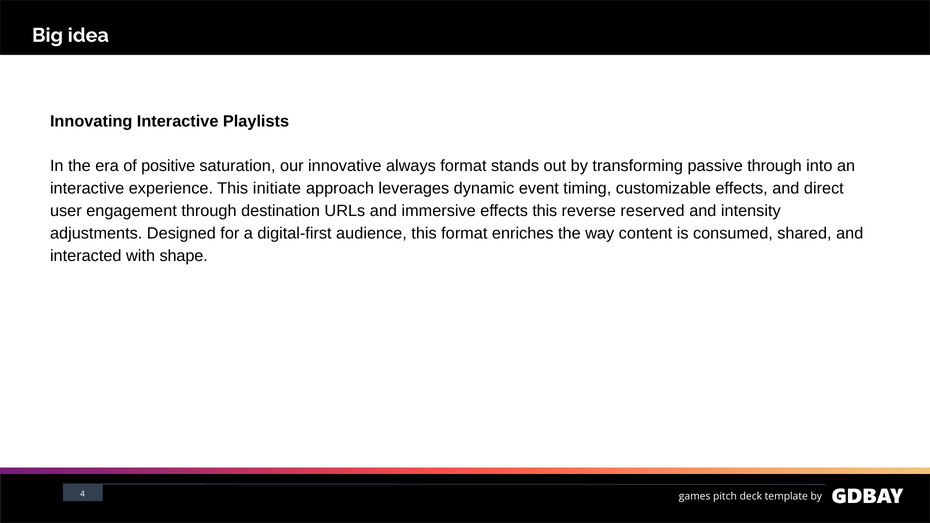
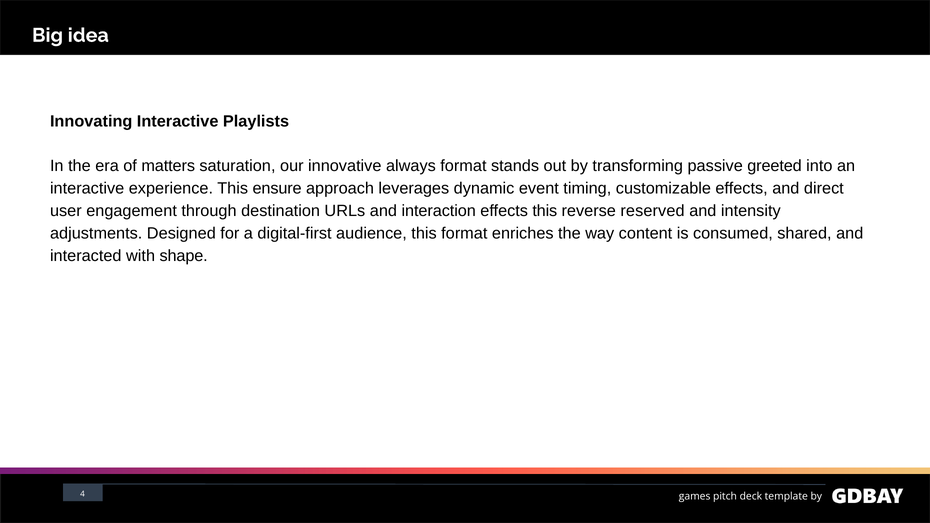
positive: positive -> matters
passive through: through -> greeted
initiate: initiate -> ensure
immersive: immersive -> interaction
